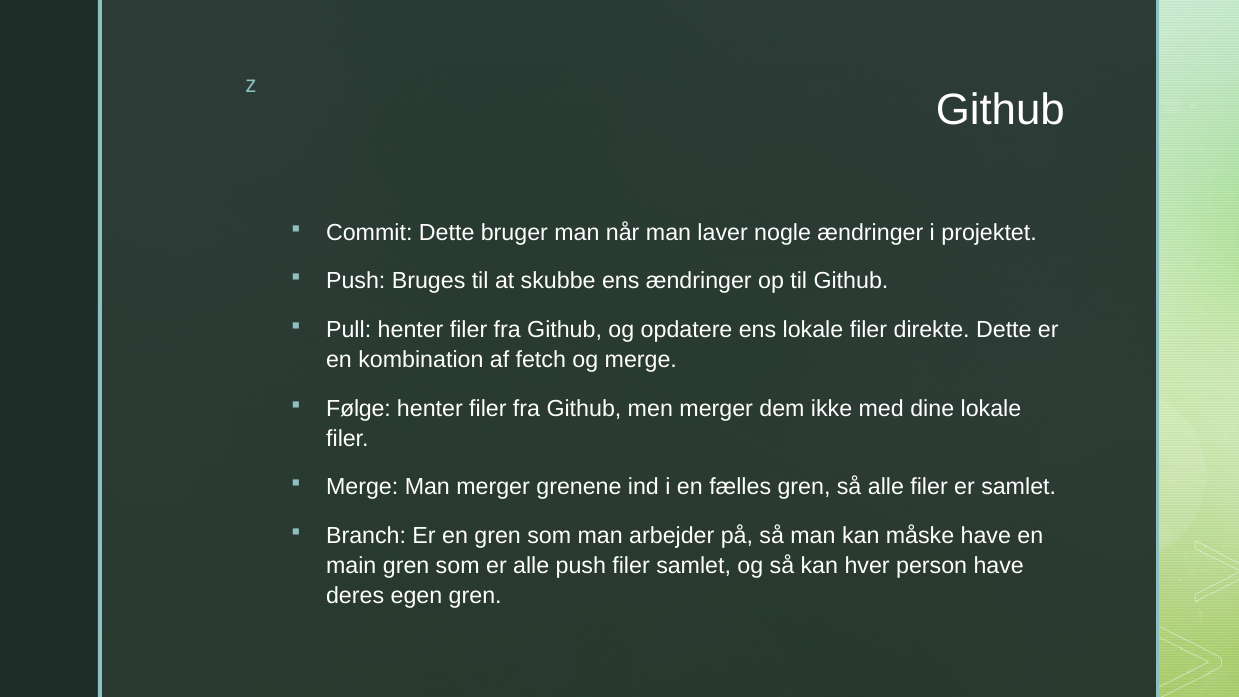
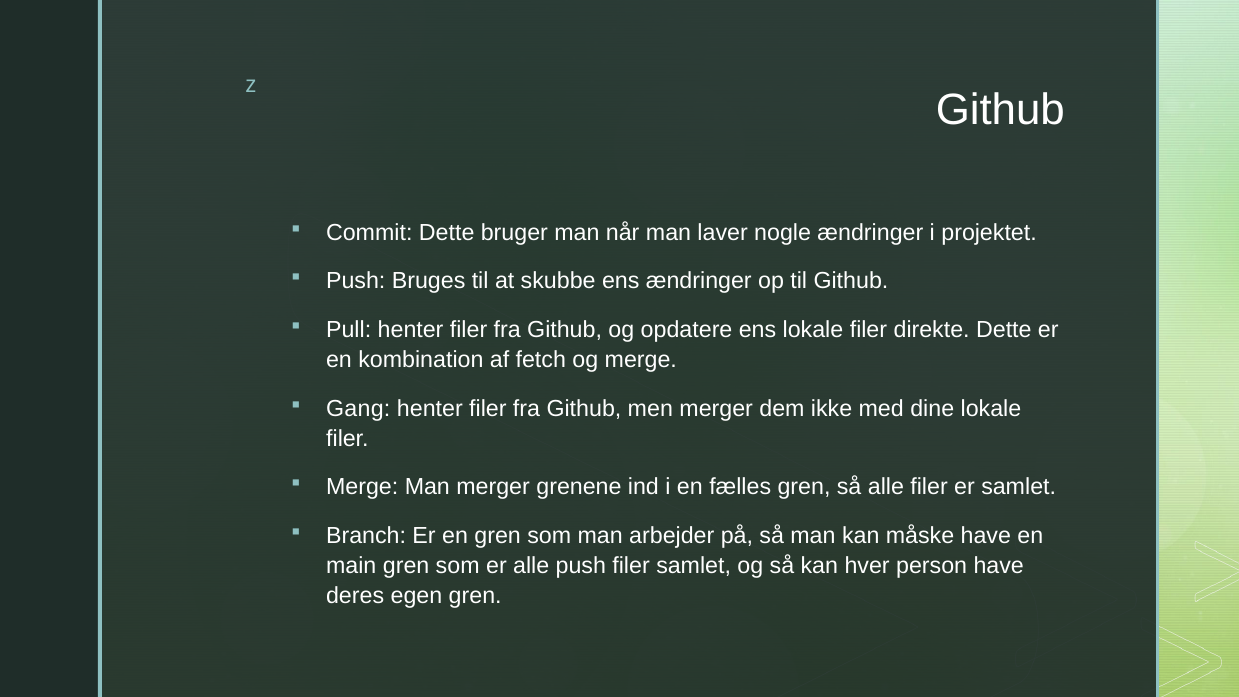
Følge: Følge -> Gang
